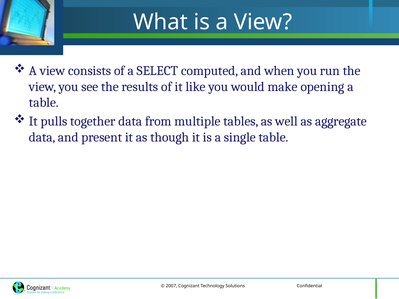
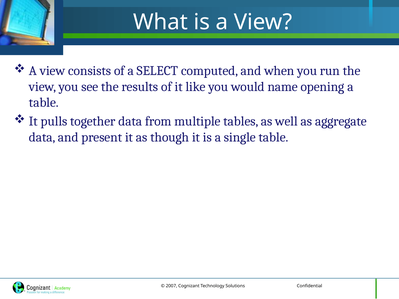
make: make -> name
